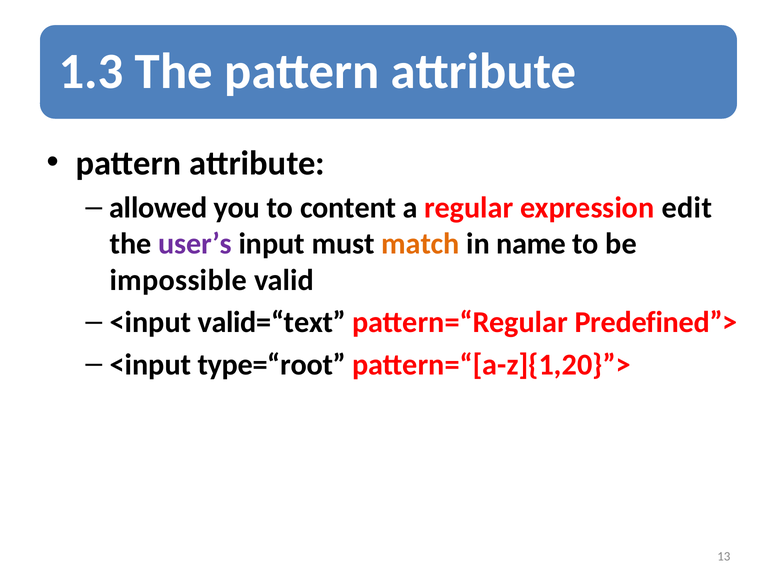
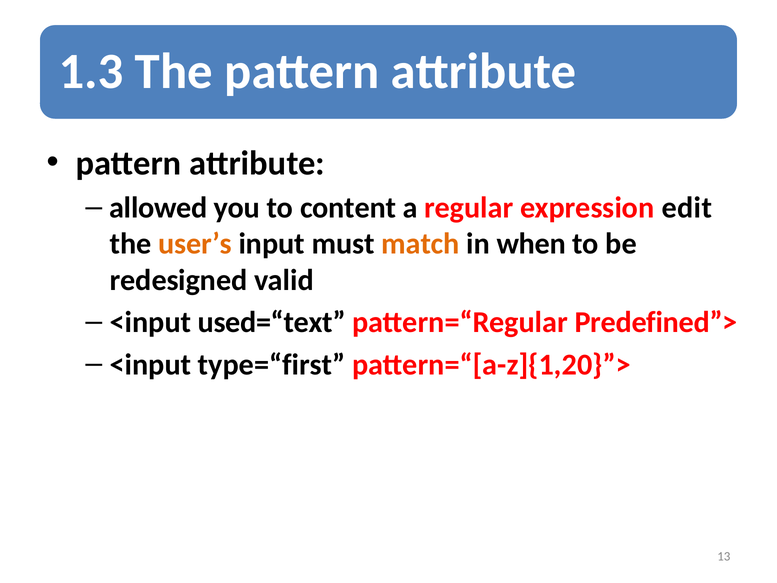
user’s colour: purple -> orange
name: name -> when
impossible: impossible -> redesigned
valid=“text: valid=“text -> used=“text
type=“root: type=“root -> type=“first
